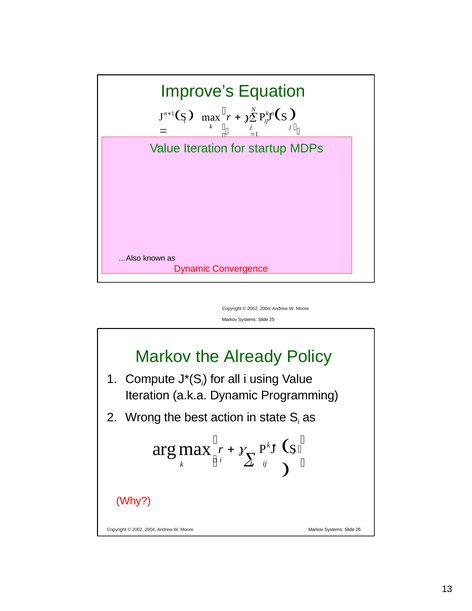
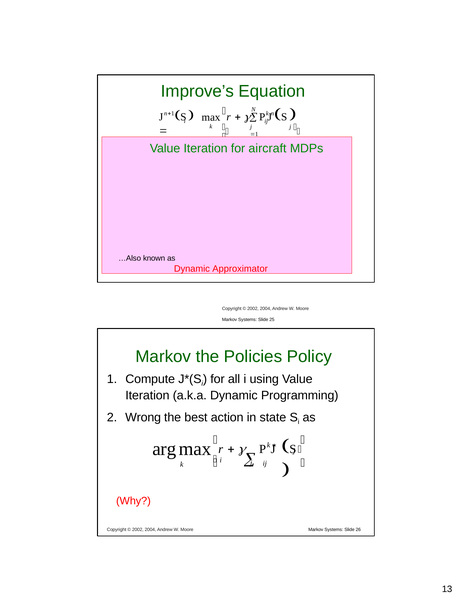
startup: startup -> aircraft
Convergence: Convergence -> Approximator
Already: Already -> Policies
